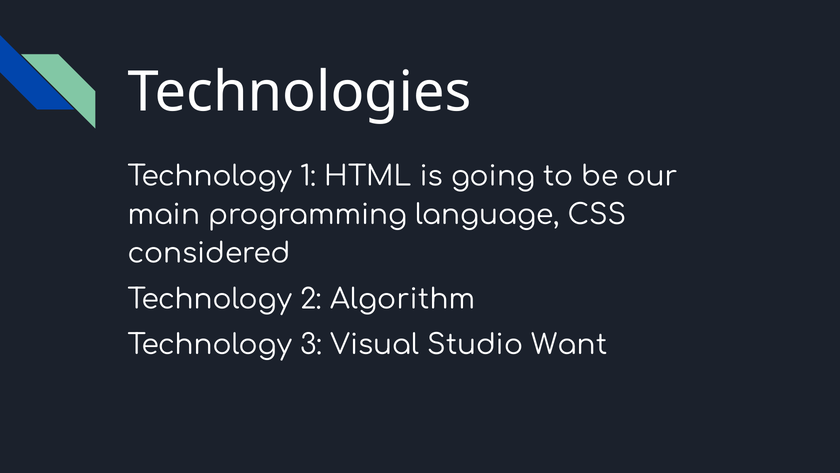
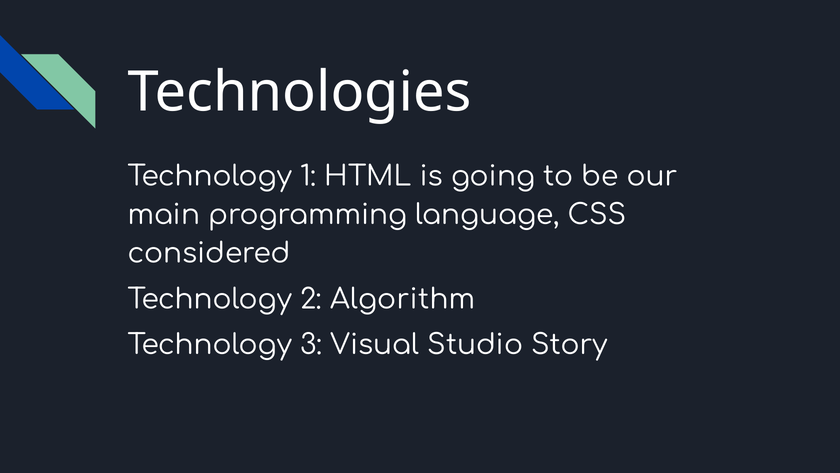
Want: Want -> Story
